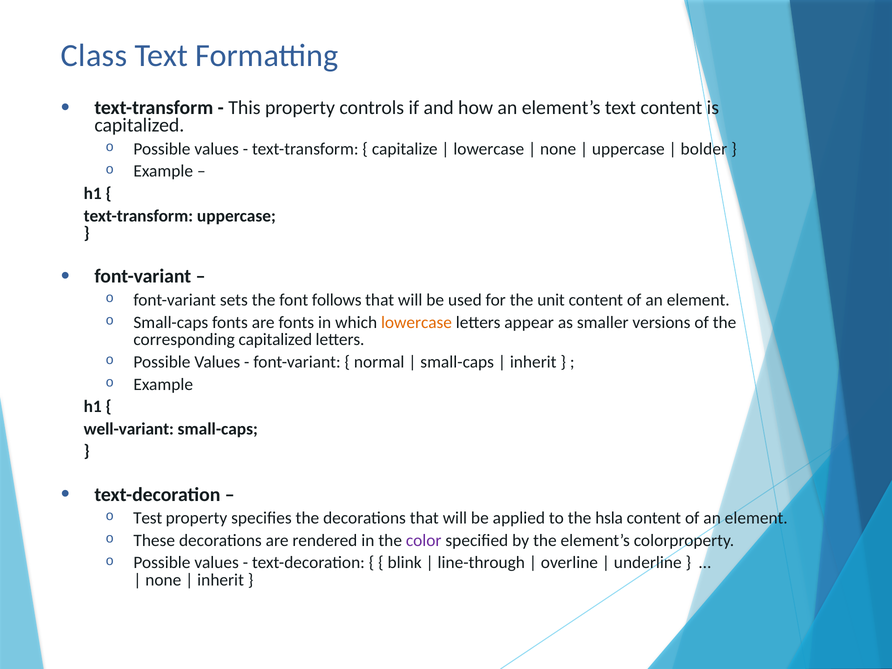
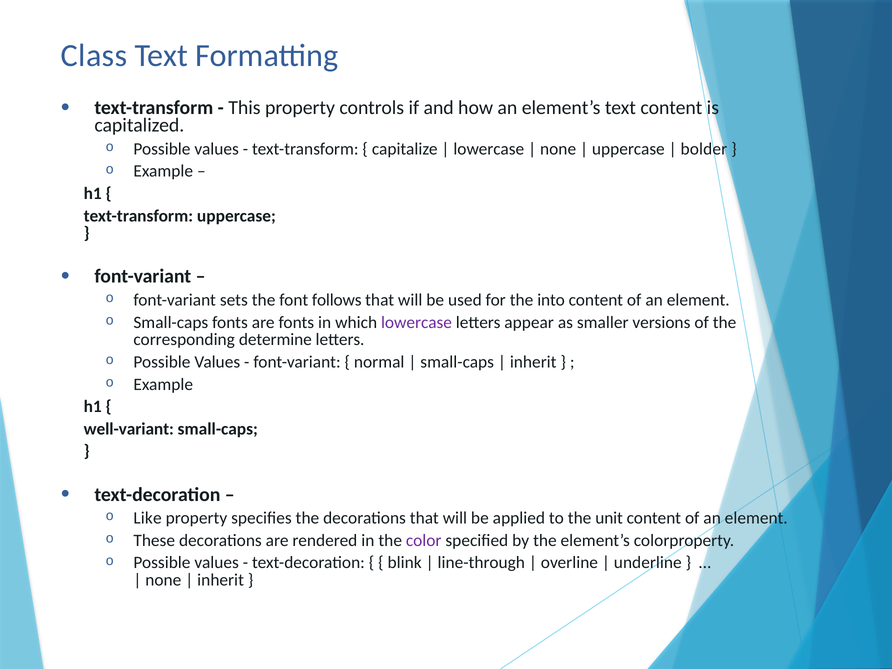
unit: unit -> into
lowercase at (416, 322) colour: orange -> purple
corresponding capitalized: capitalized -> determine
Test: Test -> Like
hsla: hsla -> unit
